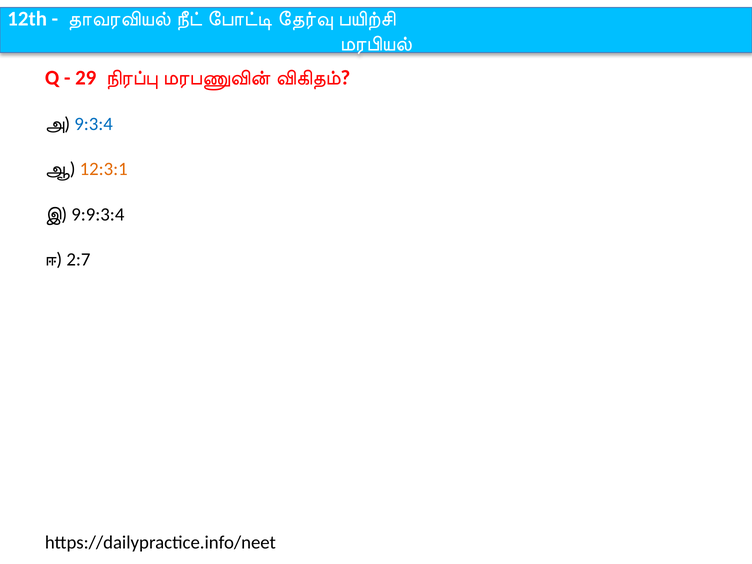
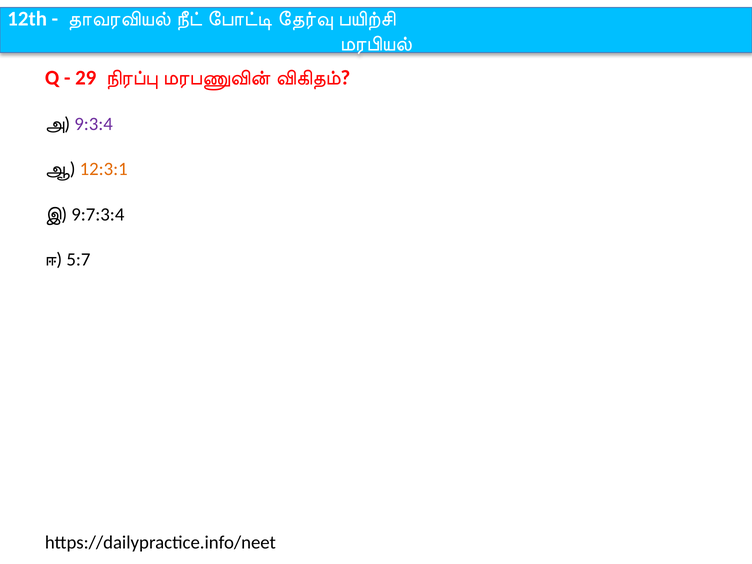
9:3:4 colour: blue -> purple
9:9:3:4: 9:9:3:4 -> 9:7:3:4
2:7: 2:7 -> 5:7
